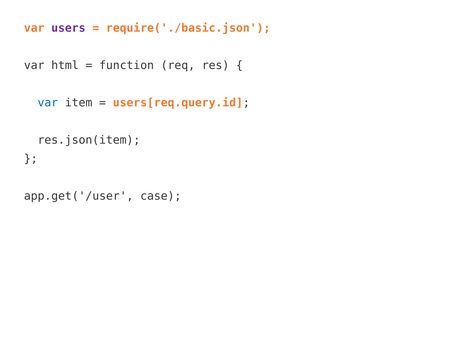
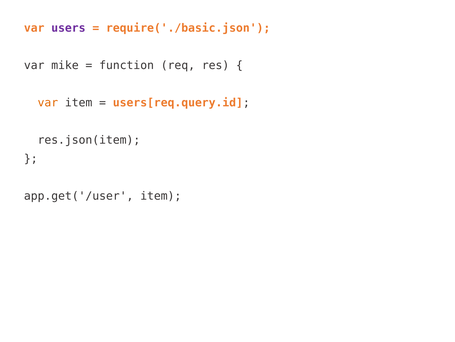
html: html -> mike
var at (48, 103) colour: blue -> orange
app.get('/user case: case -> item
